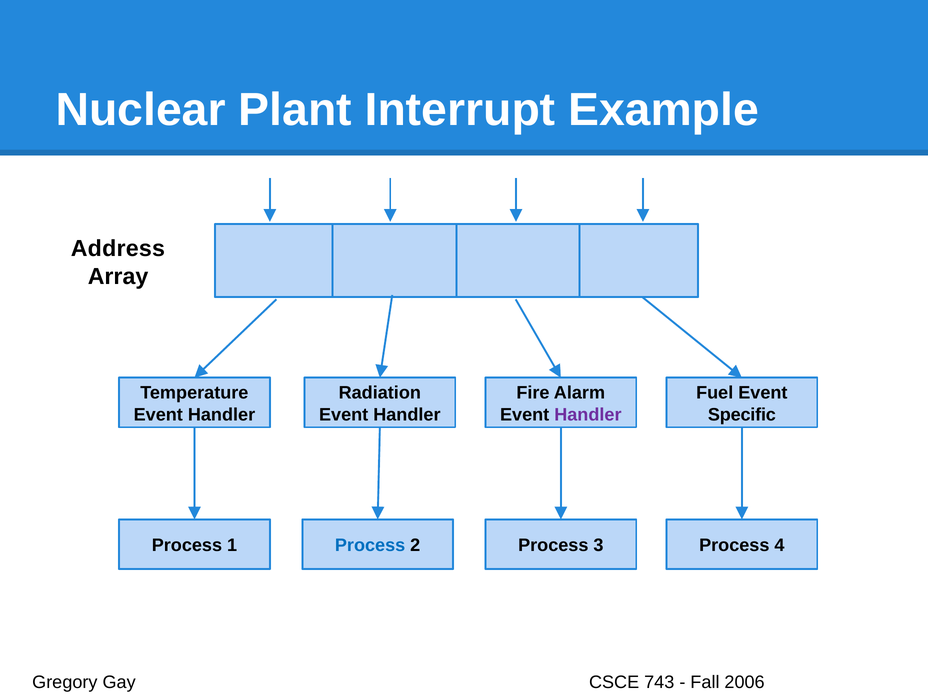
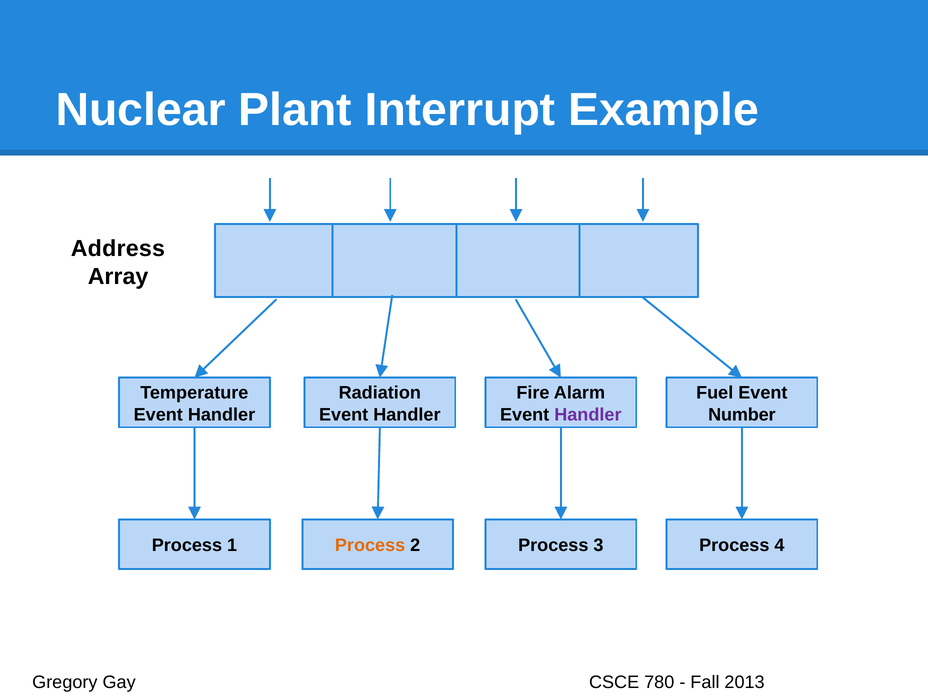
Specific: Specific -> Number
Process at (370, 545) colour: blue -> orange
743: 743 -> 780
2006: 2006 -> 2013
